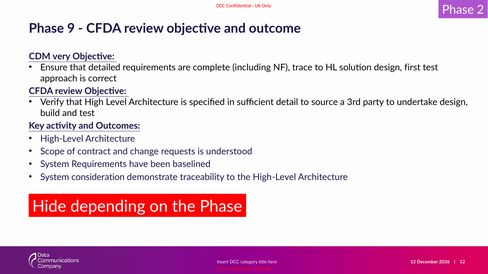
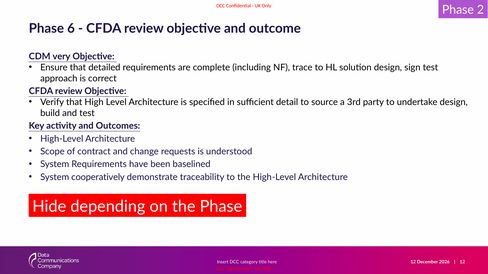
9: 9 -> 6
first: first -> sign
consideration: consideration -> cooperatively
